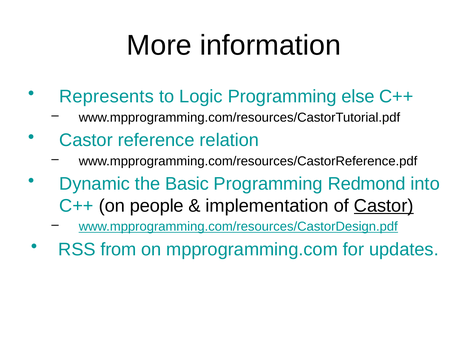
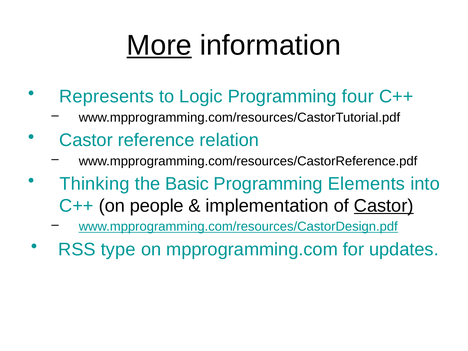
More underline: none -> present
else: else -> four
Dynamic: Dynamic -> Thinking
Redmond: Redmond -> Elements
from: from -> type
